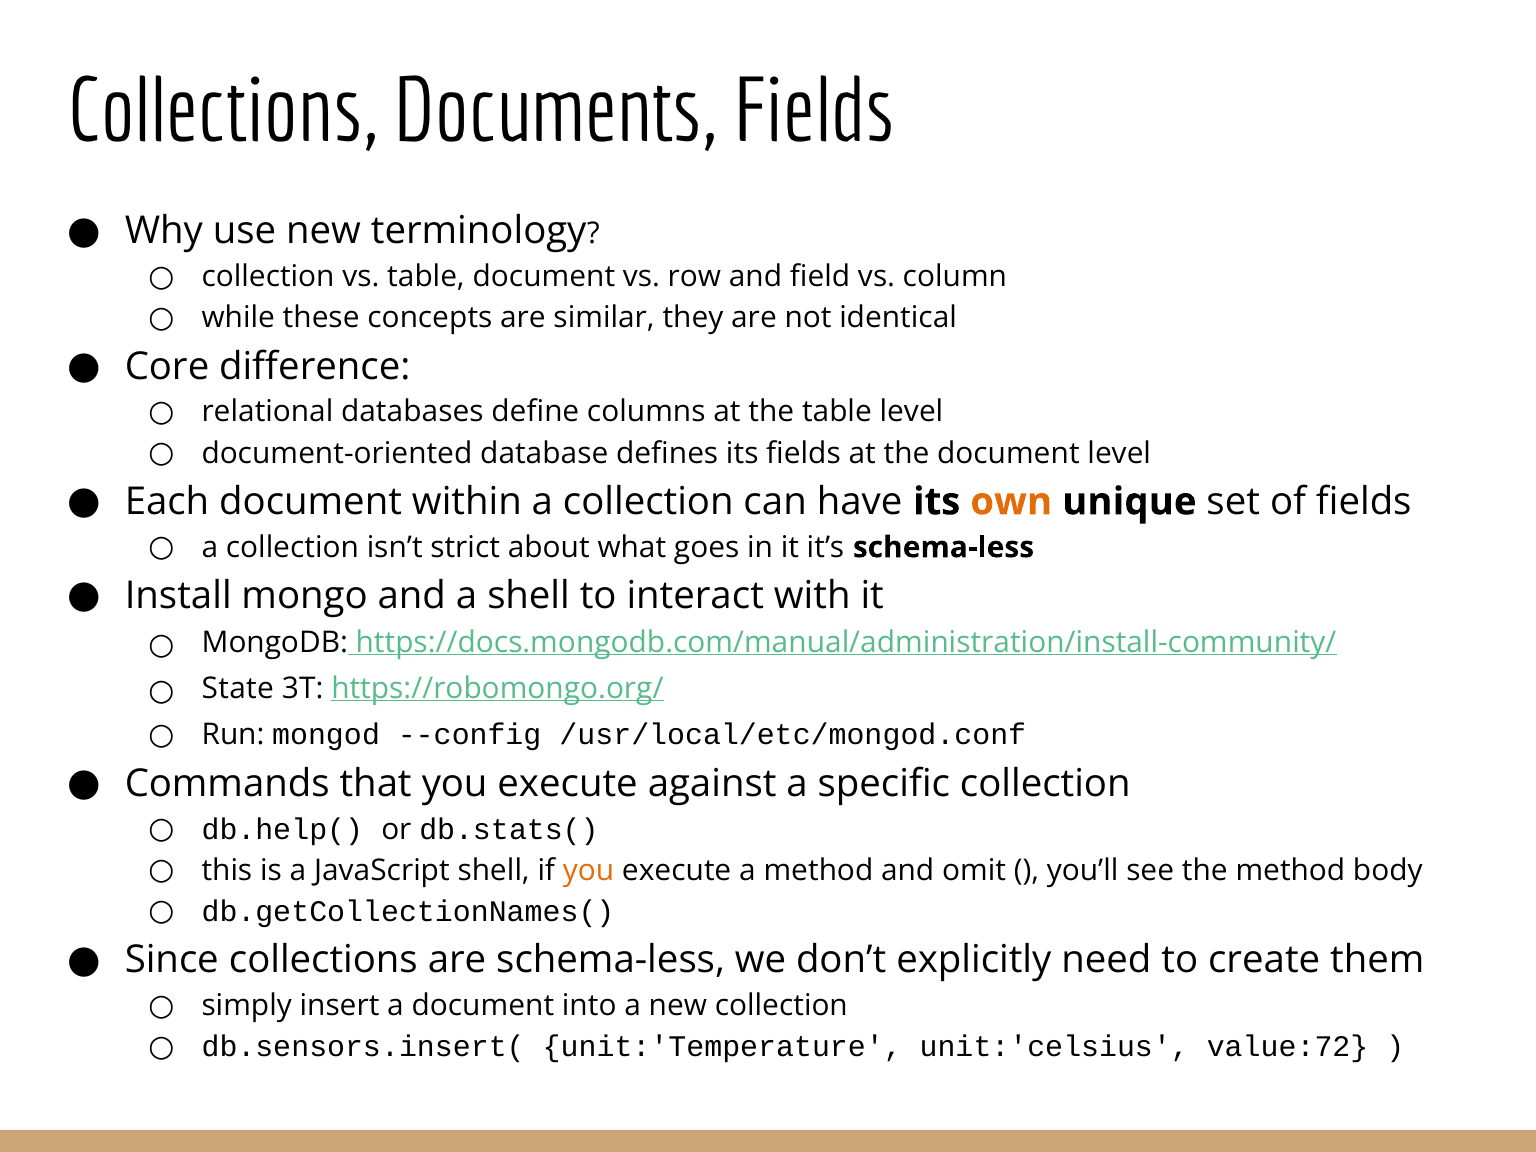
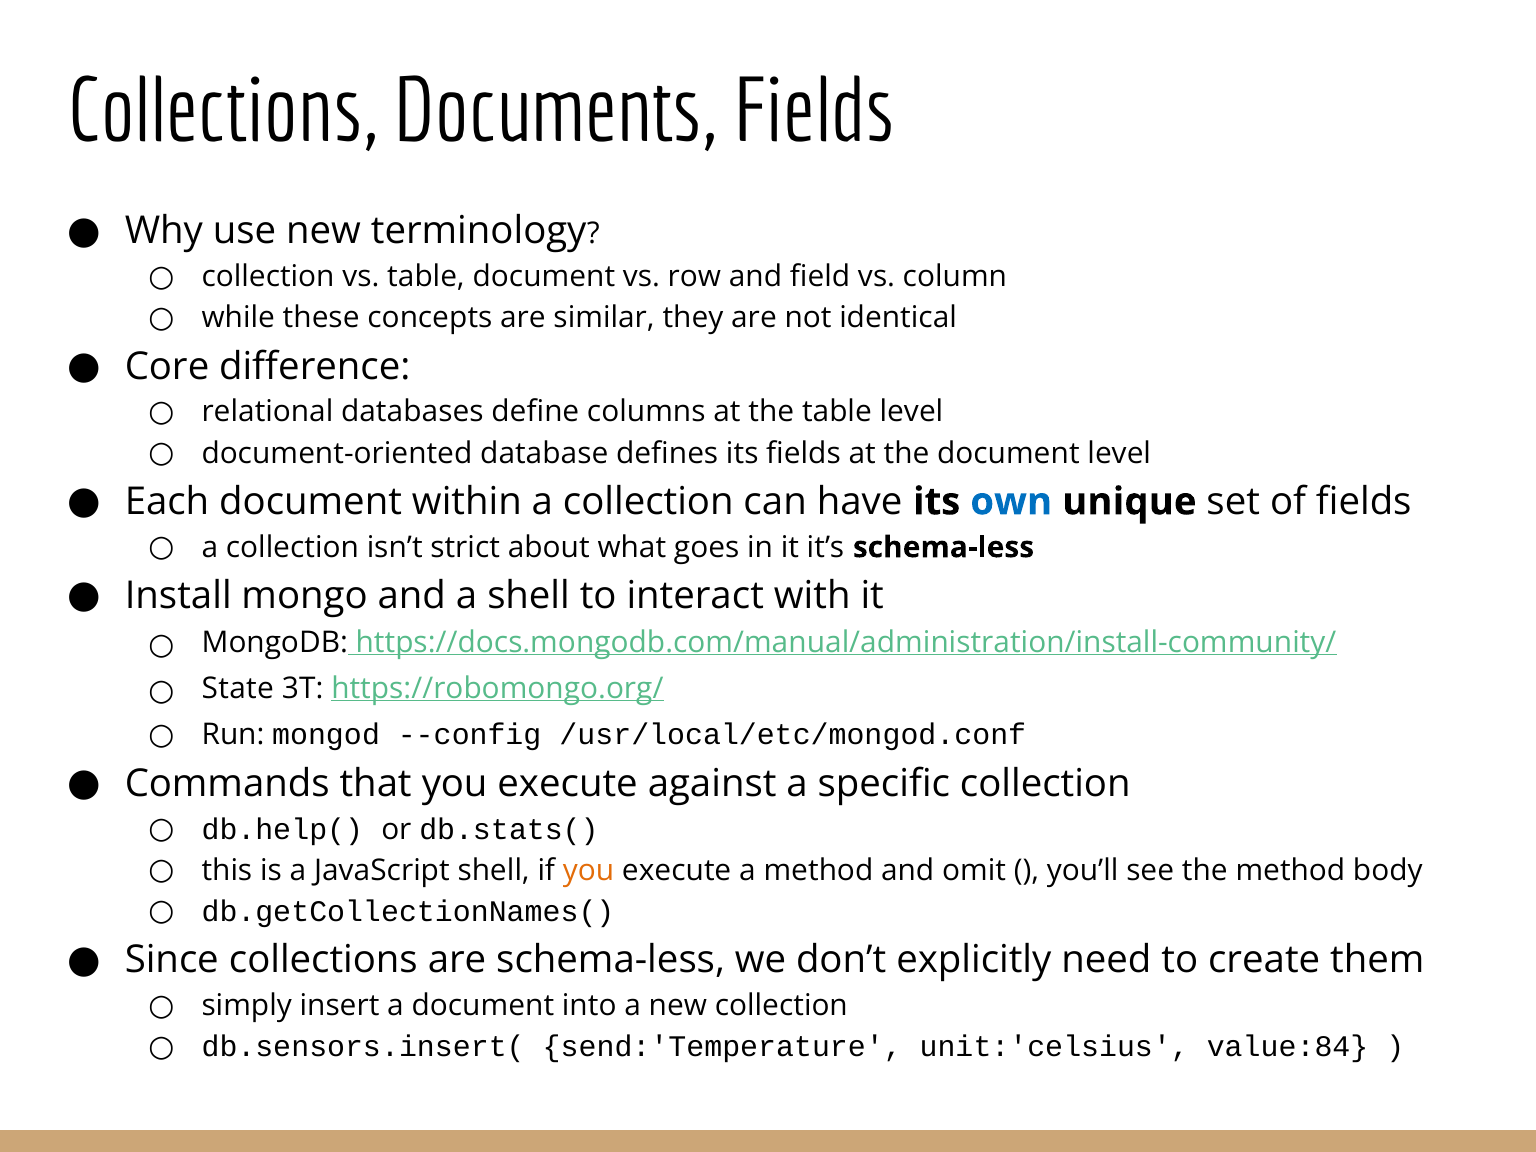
own colour: orange -> blue
unit:'Temperature: unit:'Temperature -> send:'Temperature
value:72: value:72 -> value:84
